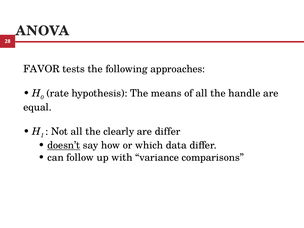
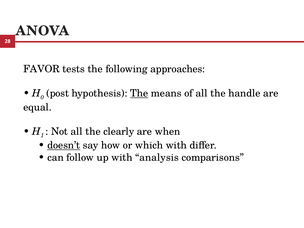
rate: rate -> post
The at (139, 93) underline: none -> present
are differ: differ -> when
which data: data -> with
variance: variance -> analysis
